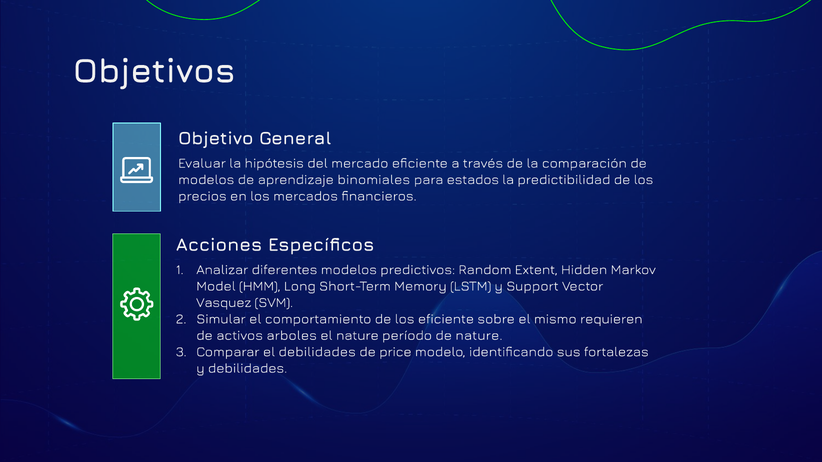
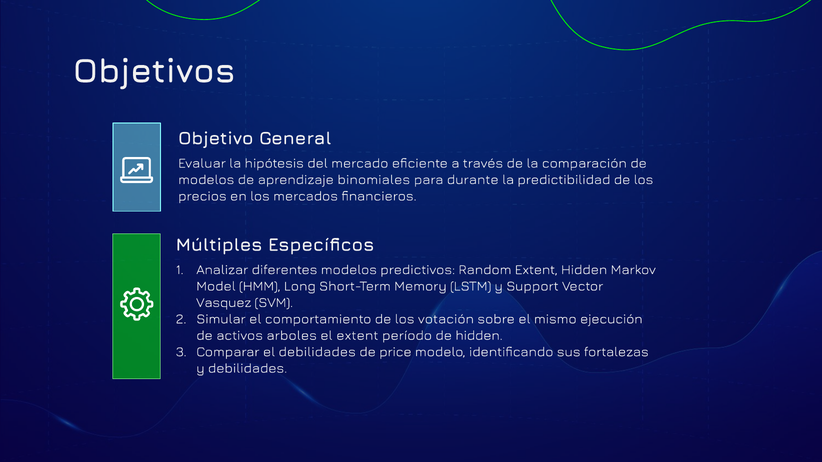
estados: estados -> durante
Acciones: Acciones -> Múltiples
los eficiente: eficiente -> votación
requieren: requieren -> ejecución
el nature: nature -> extent
de nature: nature -> hidden
